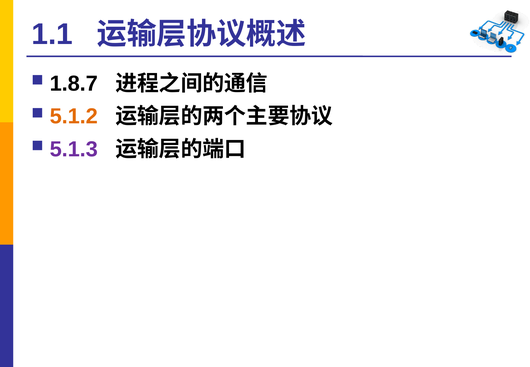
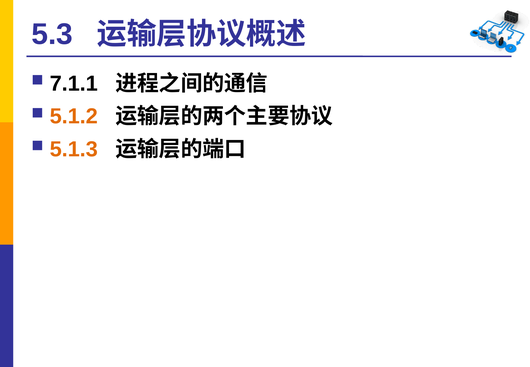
1.1: 1.1 -> 5.3
1.8.7: 1.8.7 -> 7.1.1
5.1.3 colour: purple -> orange
